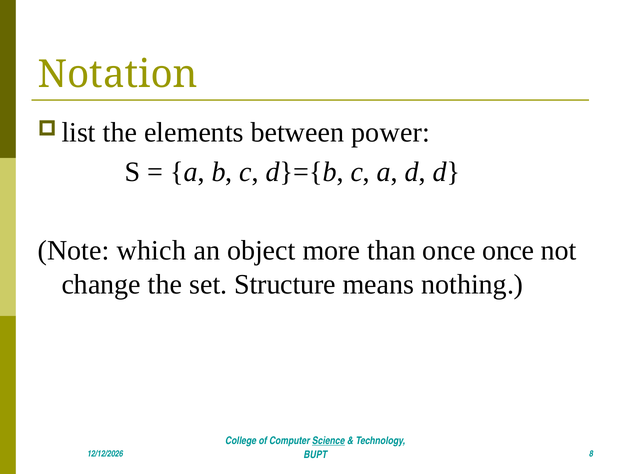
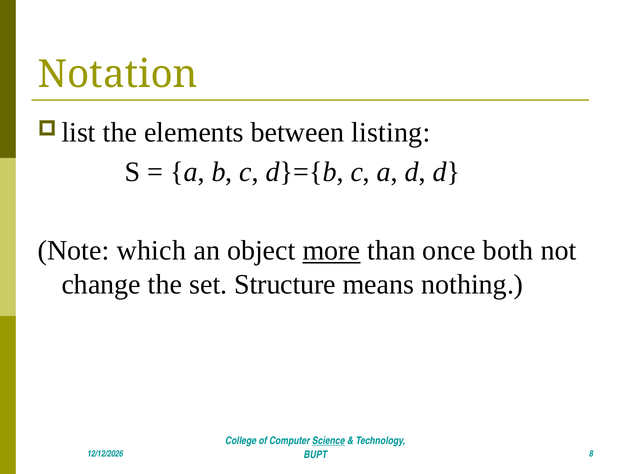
power: power -> listing
more underline: none -> present
once once: once -> both
